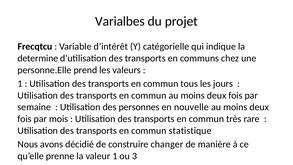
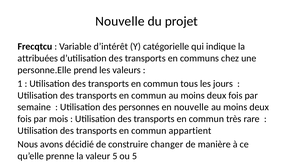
Varialbes at (120, 21): Varialbes -> Nouvelle
determine at (38, 58): determine -> attribuées
commun statistique: statistique -> appartient
prenne la valeur 1: 1 -> 5
ou 3: 3 -> 5
